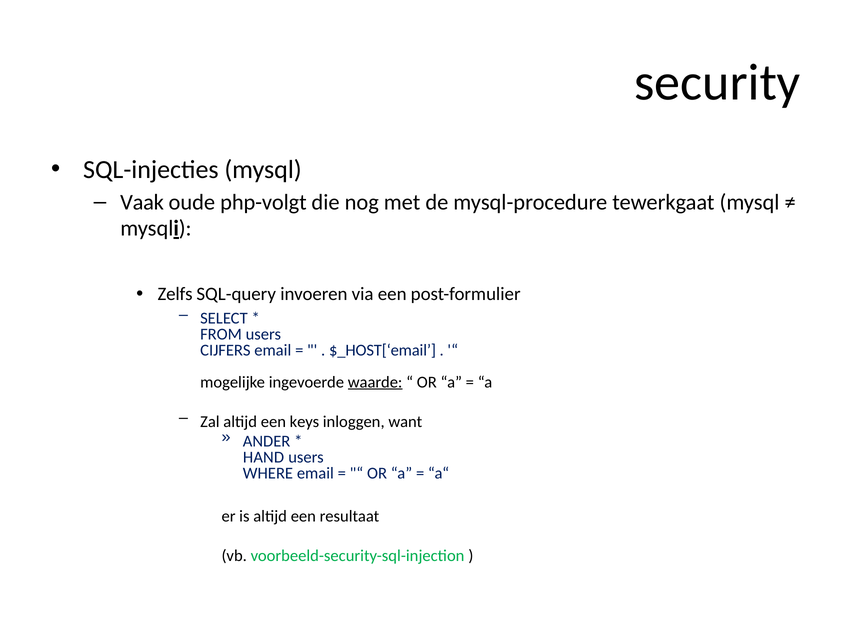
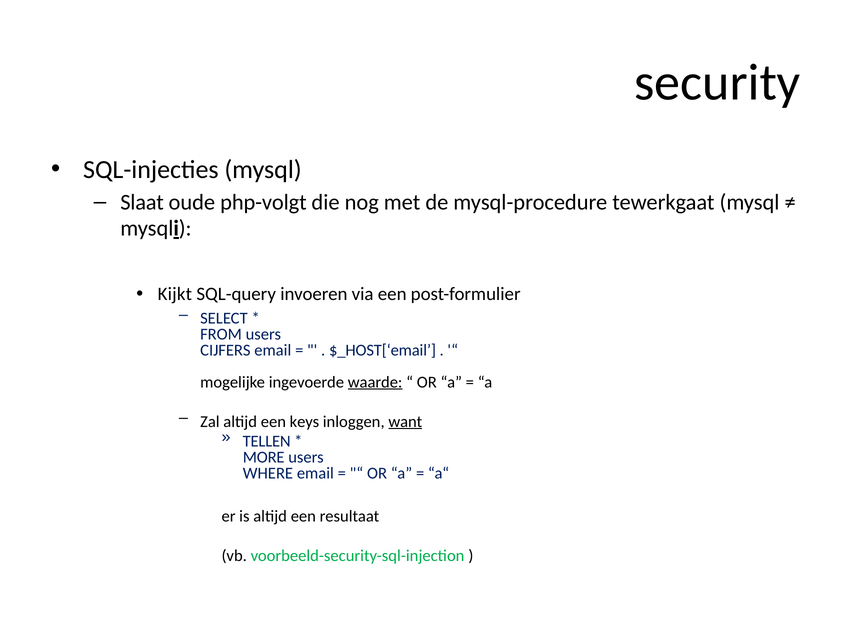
Vaak: Vaak -> Slaat
Zelfs: Zelfs -> Kijkt
want underline: none -> present
ANDER: ANDER -> TELLEN
HAND: HAND -> MORE
